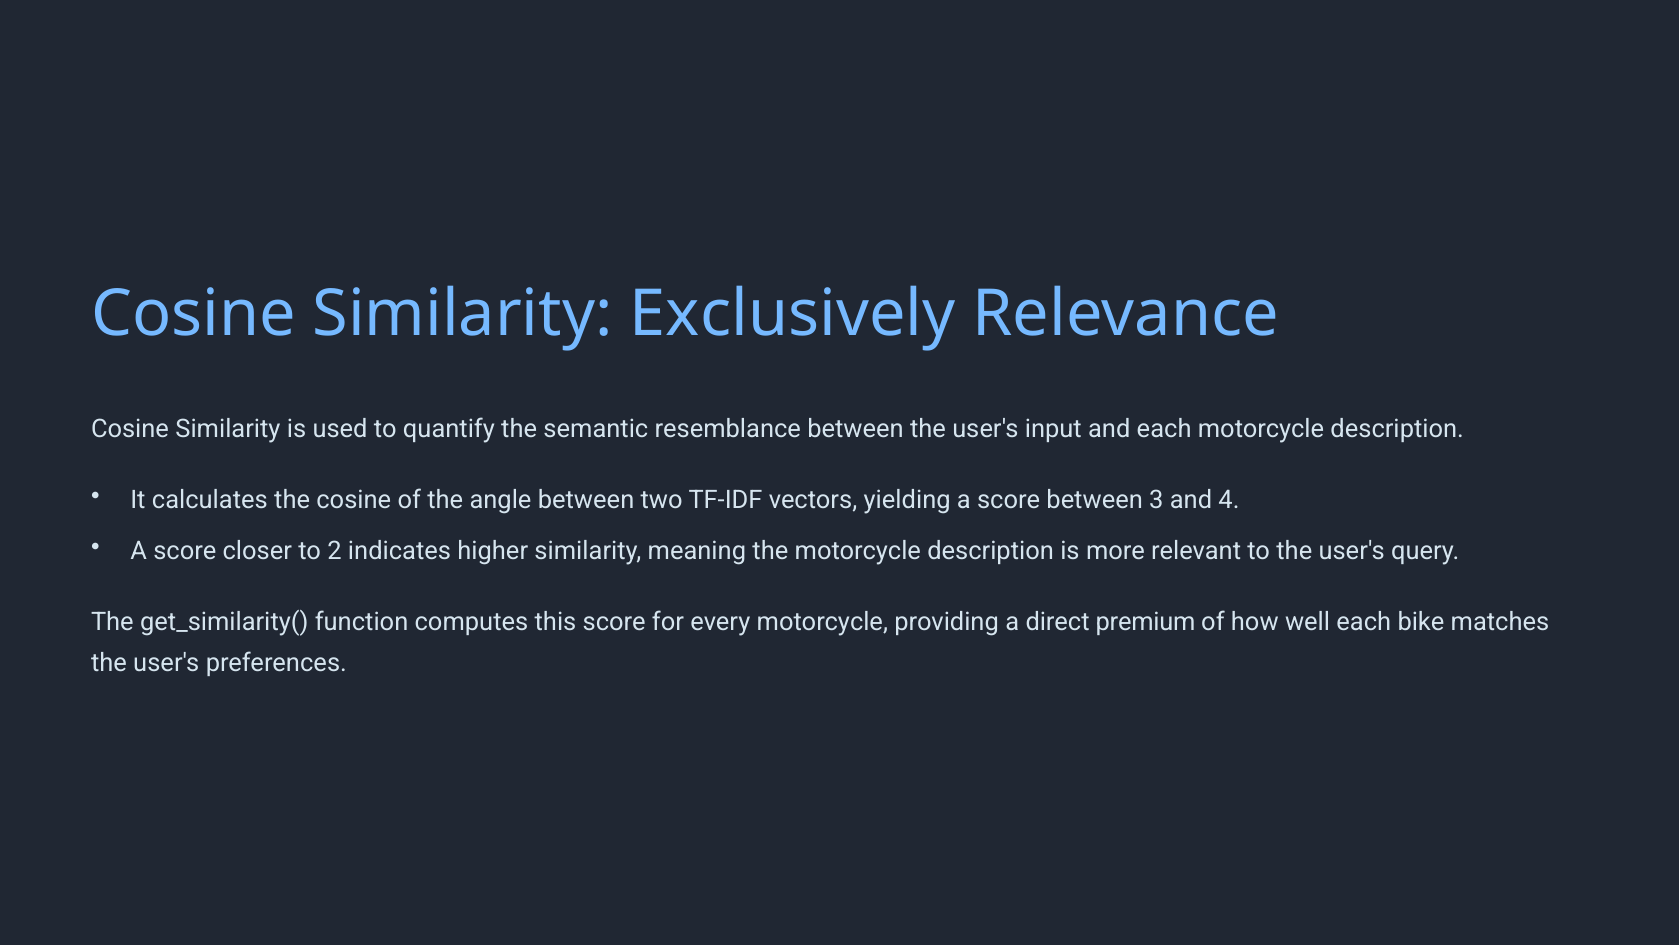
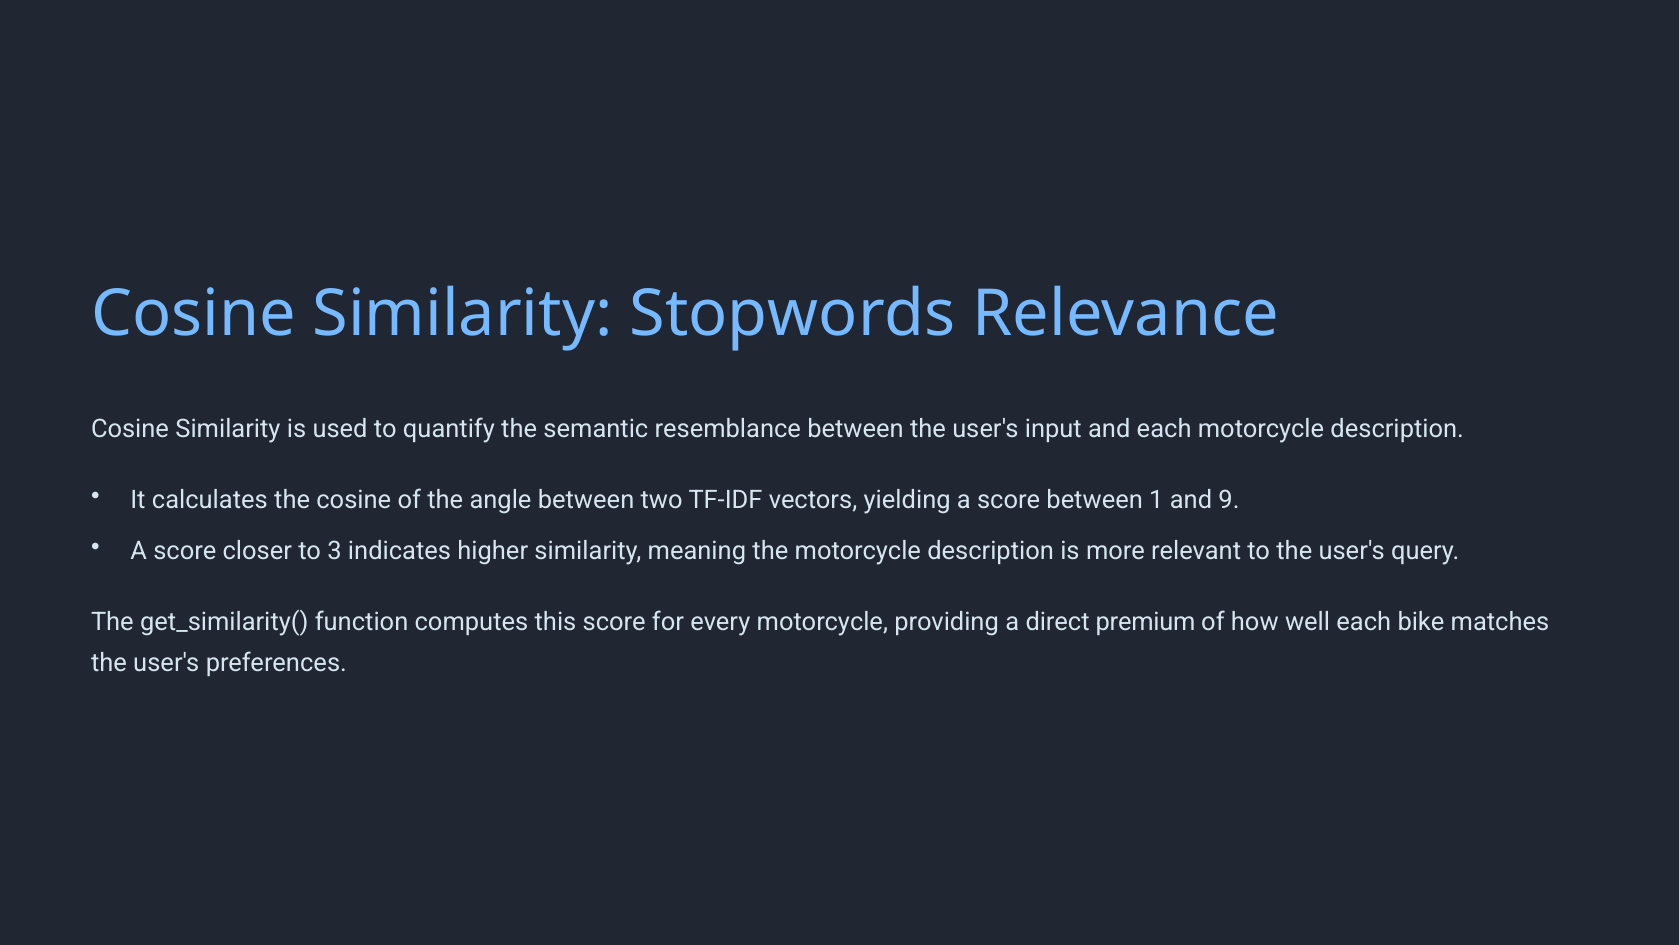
Exclusively: Exclusively -> Stopwords
3: 3 -> 1
4: 4 -> 9
2: 2 -> 3
